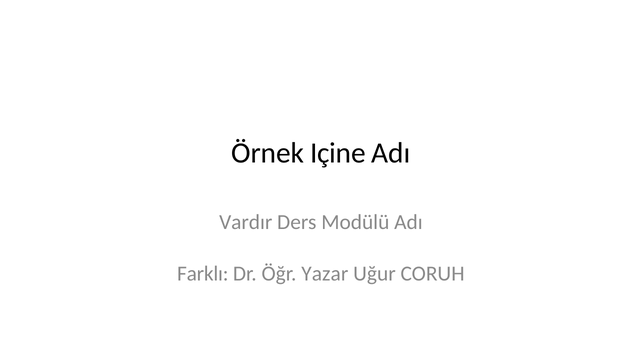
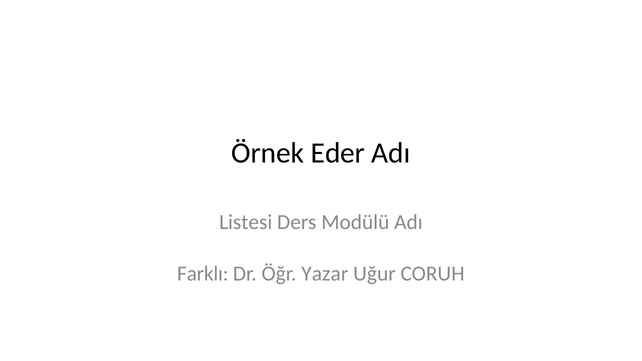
Içine: Içine -> Eder
Vardır: Vardır -> Listesi
